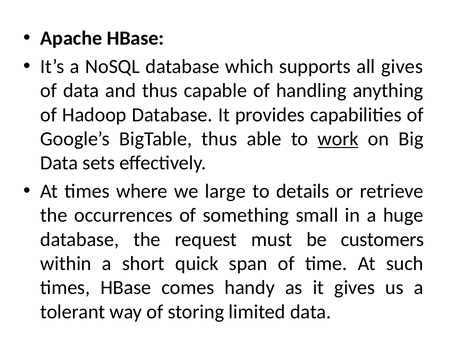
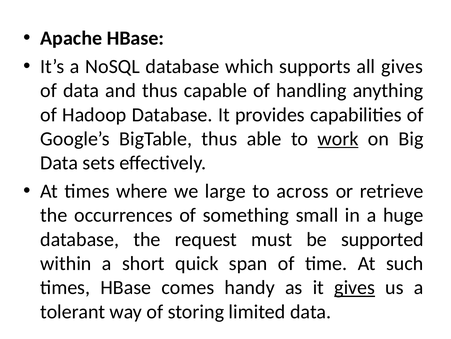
details: details -> across
customers: customers -> supported
gives at (355, 287) underline: none -> present
